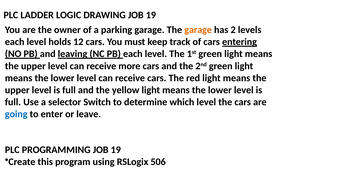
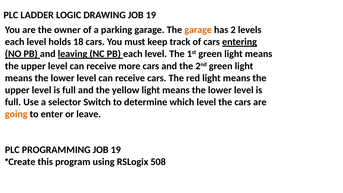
12: 12 -> 18
going colour: blue -> orange
506: 506 -> 508
